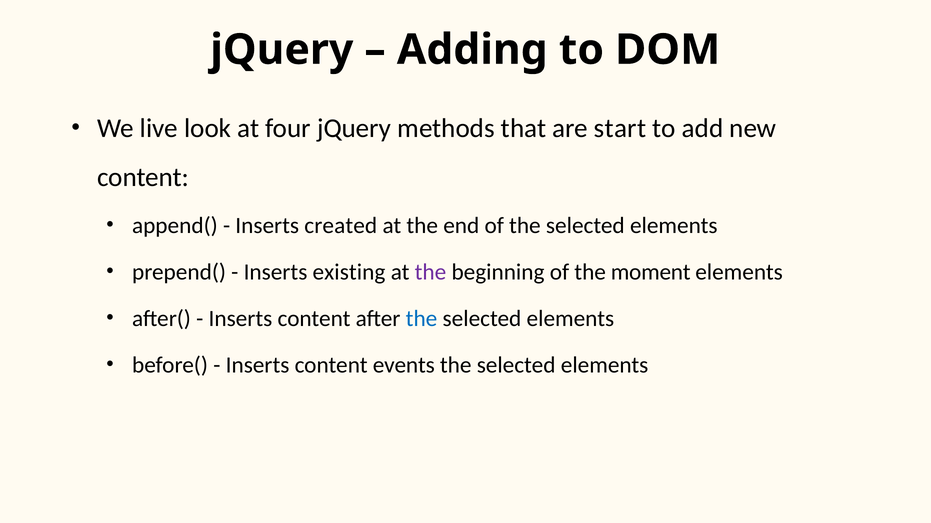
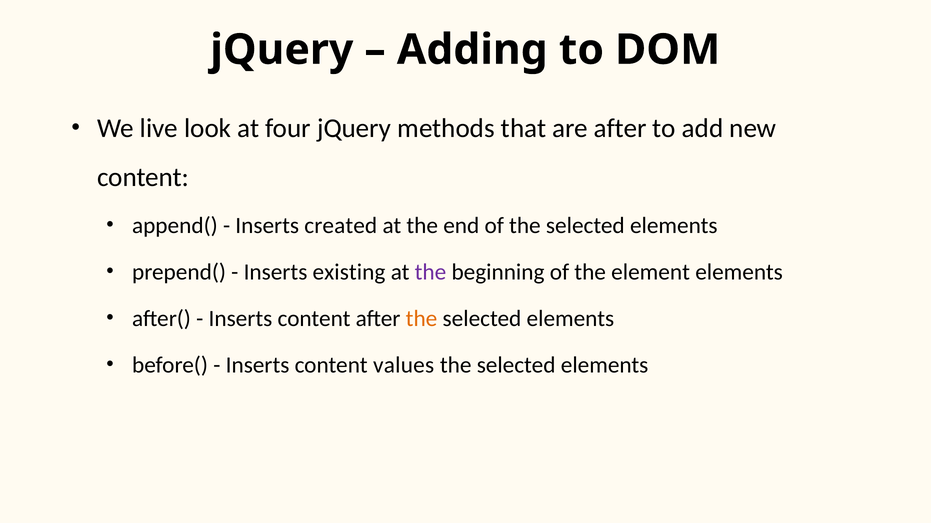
are start: start -> after
moment: moment -> element
the at (422, 319) colour: blue -> orange
events: events -> values
